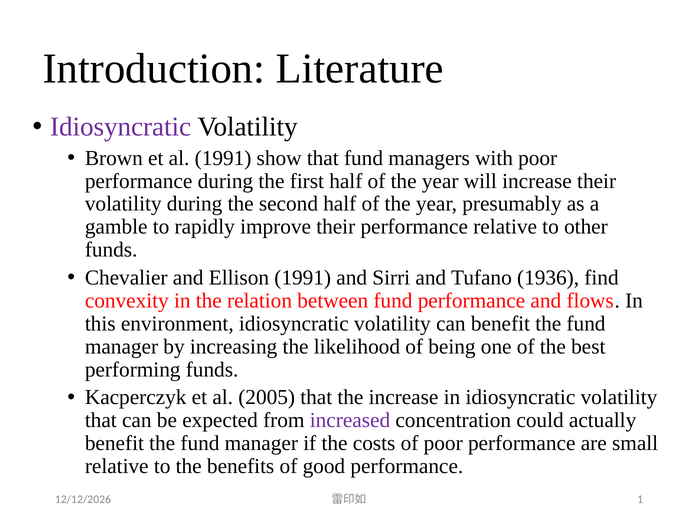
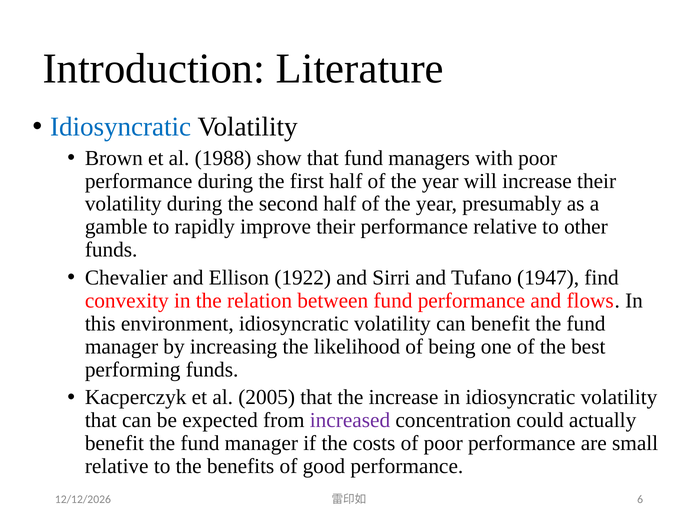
Idiosyncratic at (121, 127) colour: purple -> blue
al 1991: 1991 -> 1988
Ellison 1991: 1991 -> 1922
1936: 1936 -> 1947
1: 1 -> 6
